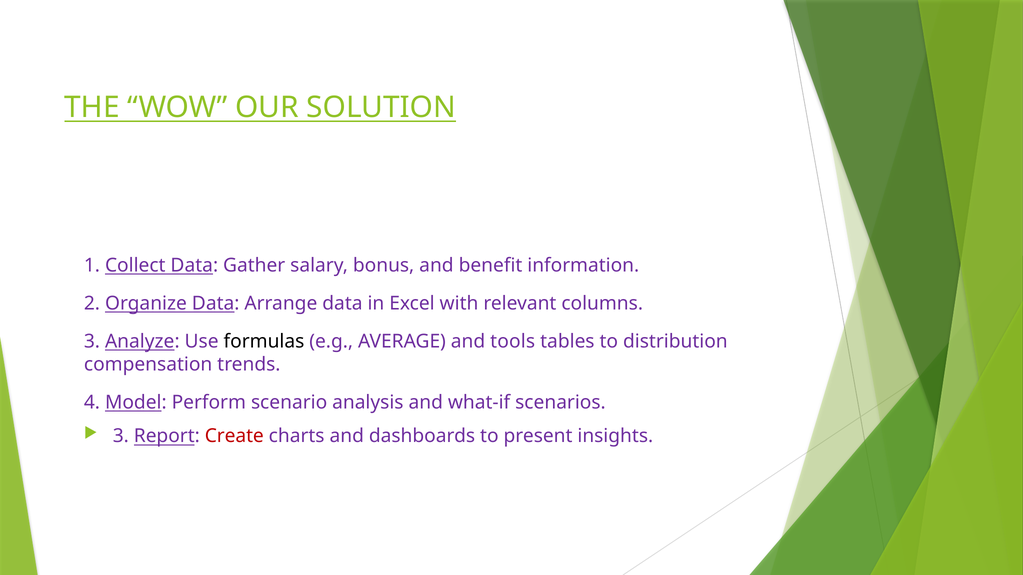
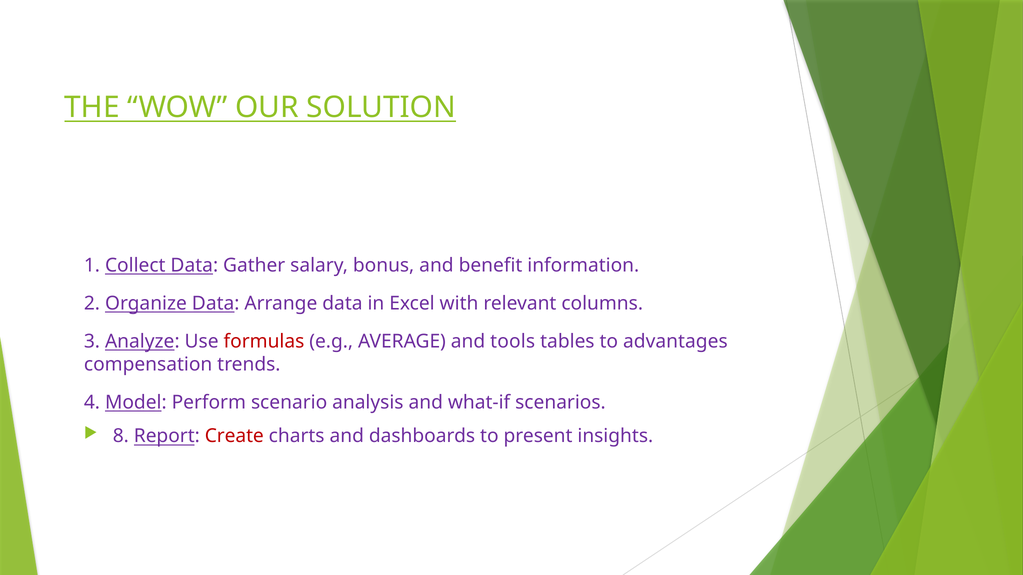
formulas colour: black -> red
distribution: distribution -> advantages
3 at (121, 436): 3 -> 8
